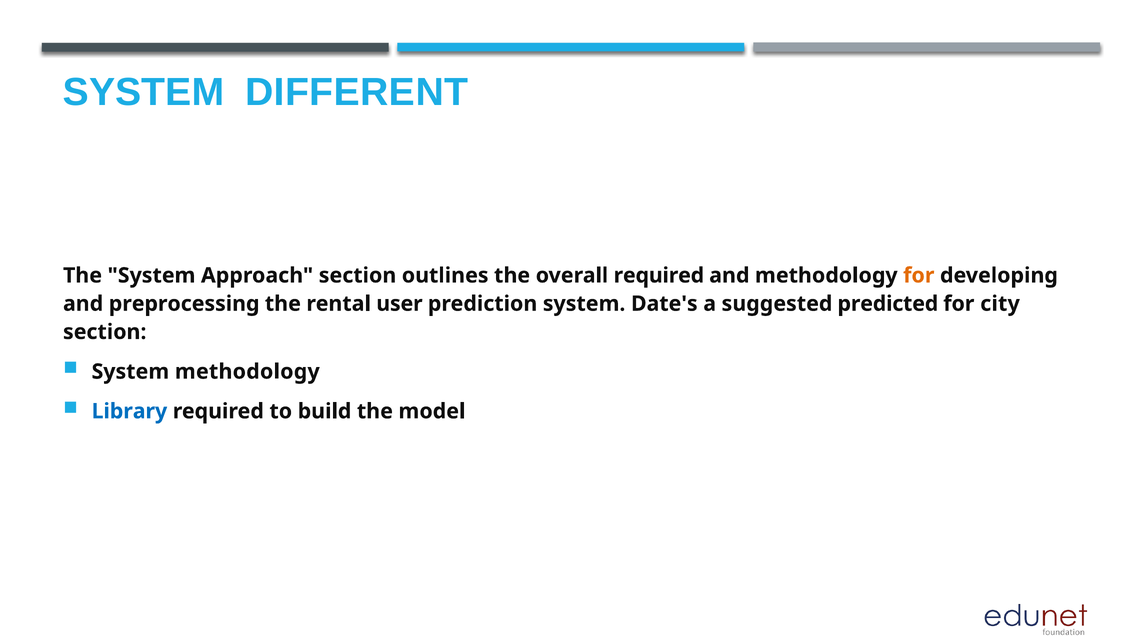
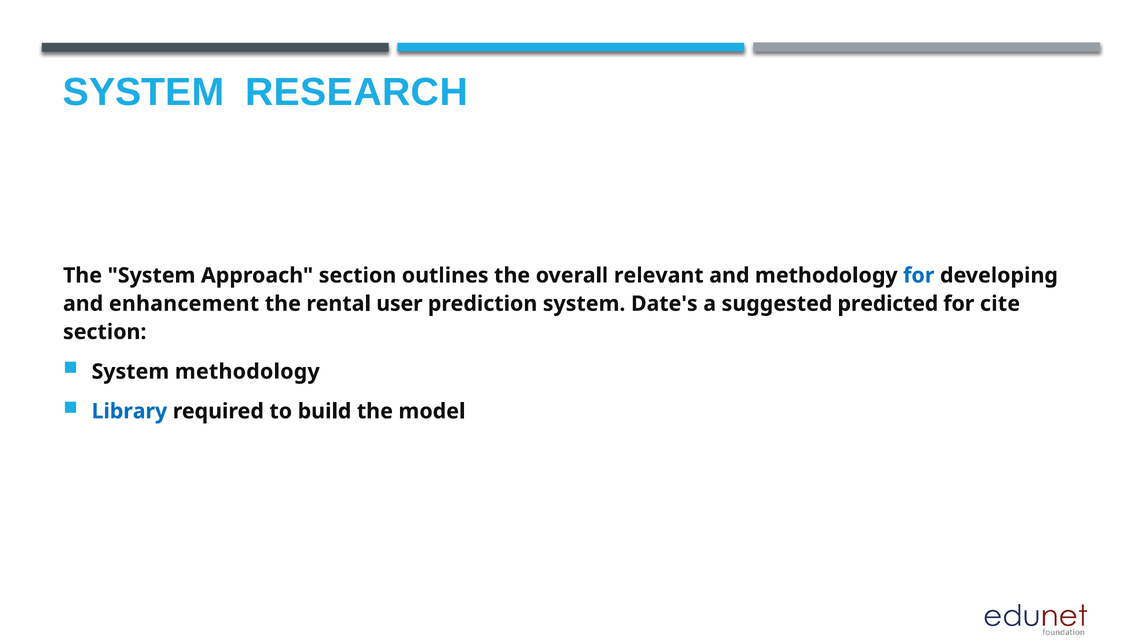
DIFFERENT: DIFFERENT -> RESEARCH
overall required: required -> relevant
for at (919, 276) colour: orange -> blue
preprocessing: preprocessing -> enhancement
city: city -> cite
